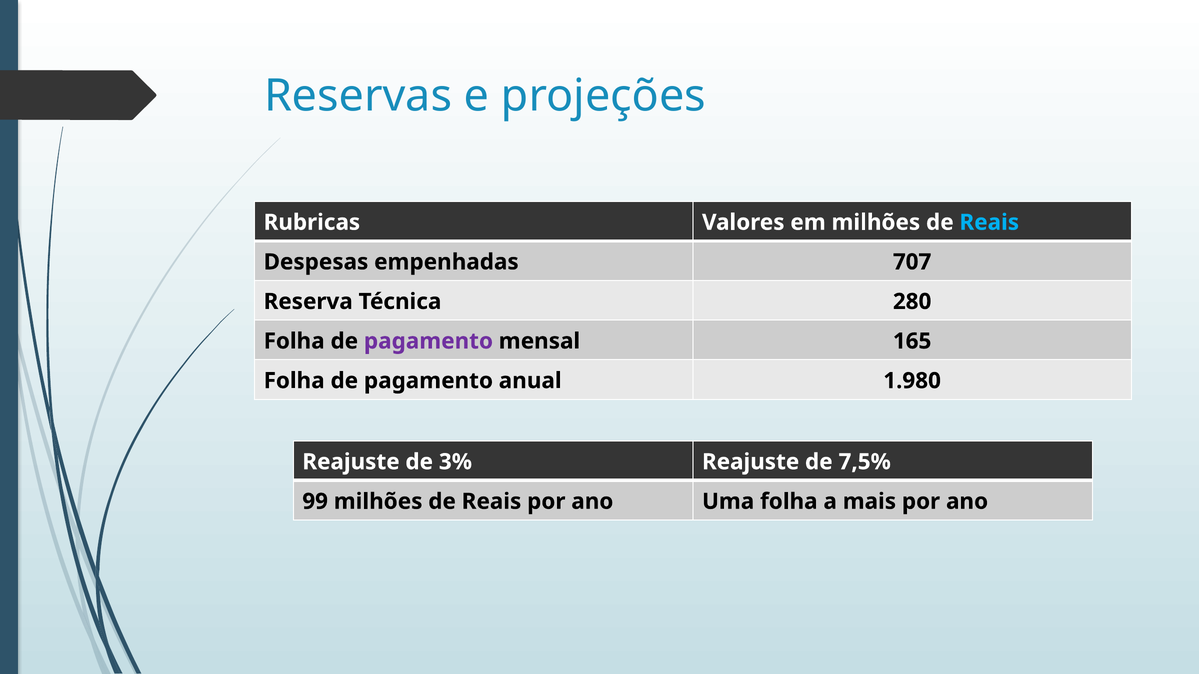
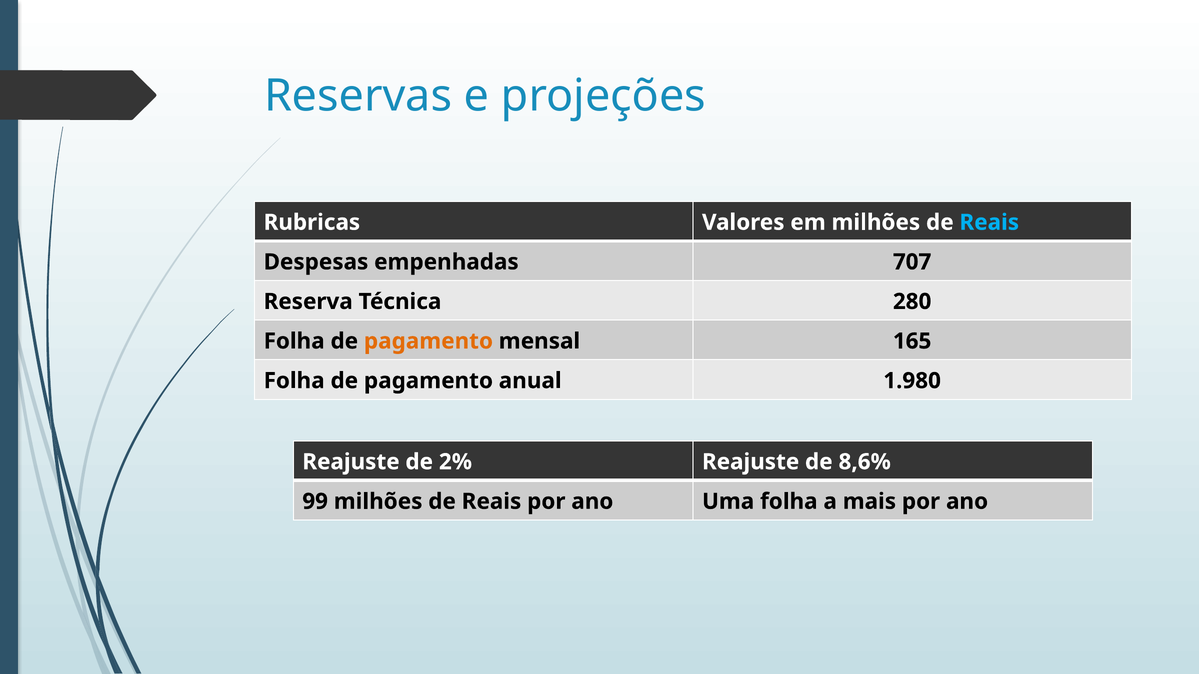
pagamento at (428, 341) colour: purple -> orange
3%: 3% -> 2%
7,5%: 7,5% -> 8,6%
